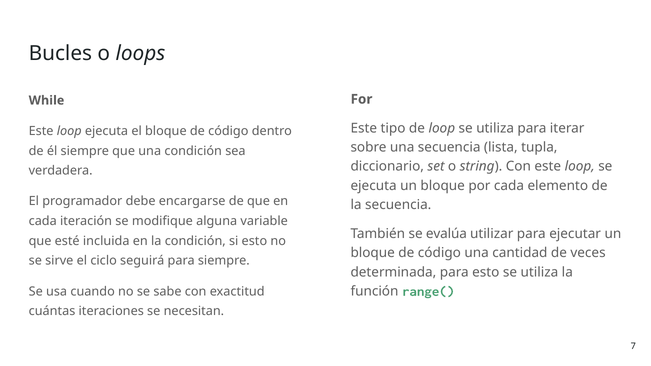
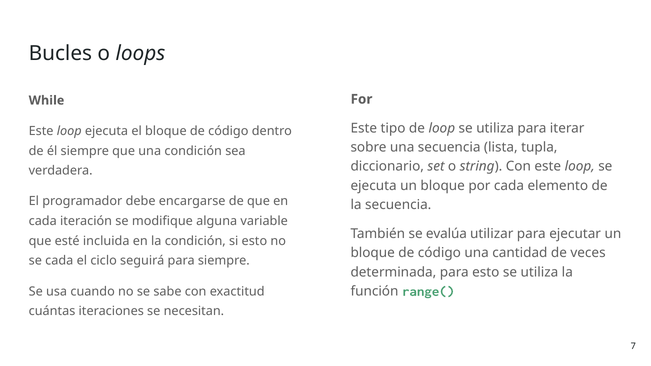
se sirve: sirve -> cada
